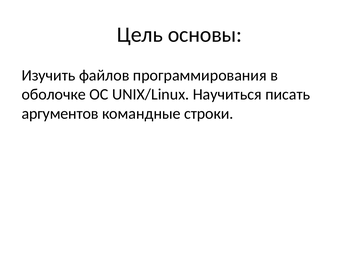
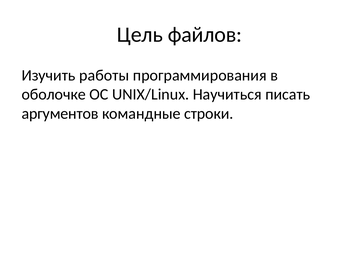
основы: основы -> файлов
файлов: файлов -> работы
